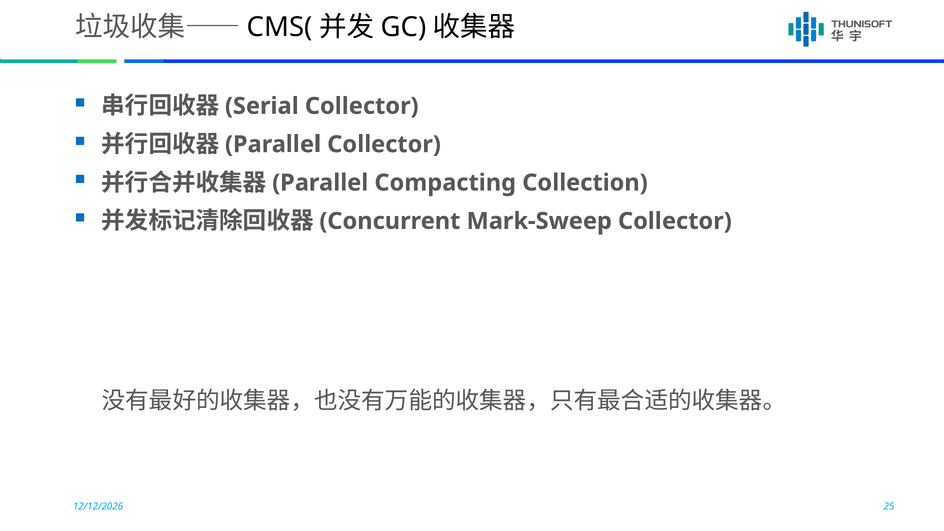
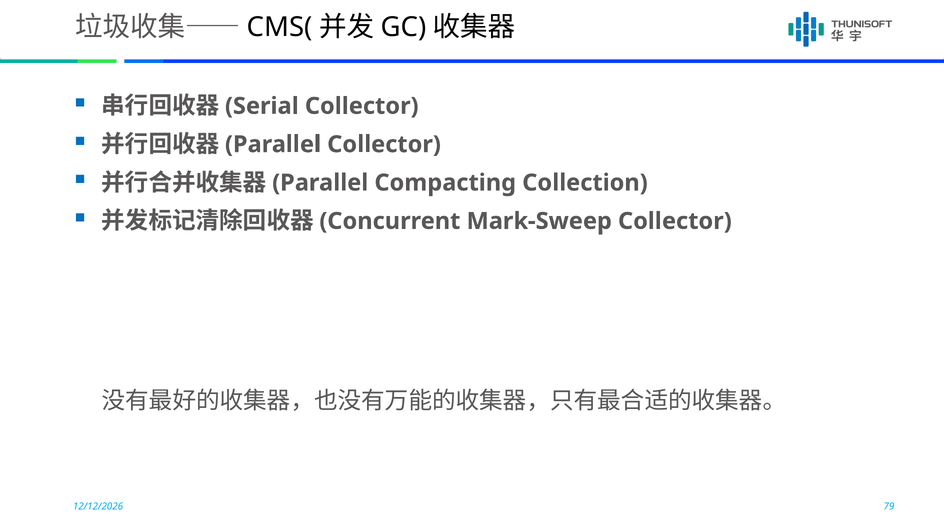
25: 25 -> 79
